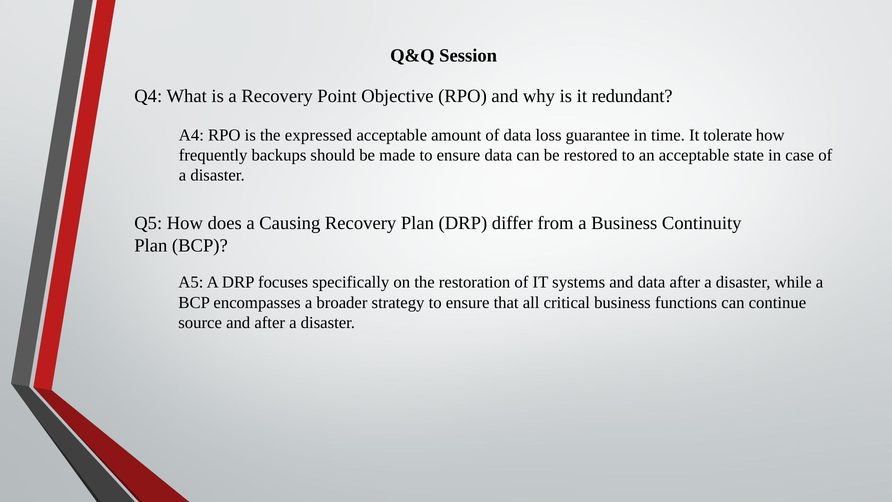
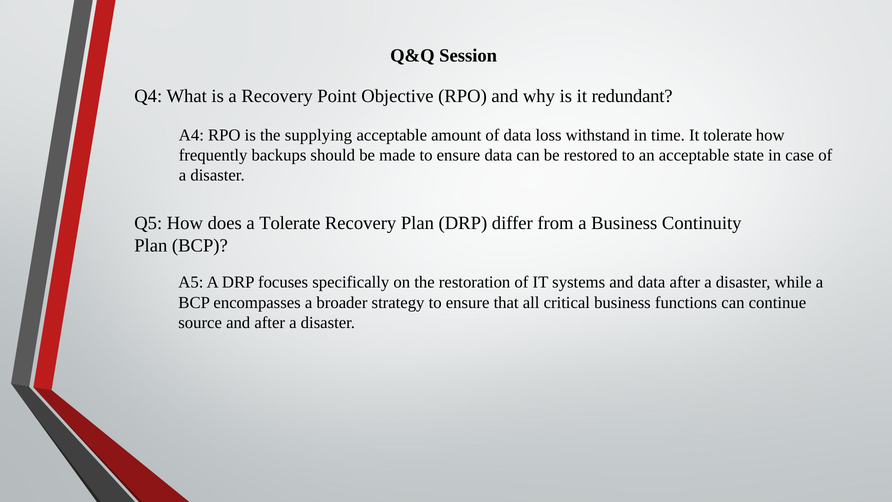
expressed: expressed -> supplying
guarantee: guarantee -> withstand
a Causing: Causing -> Tolerate
